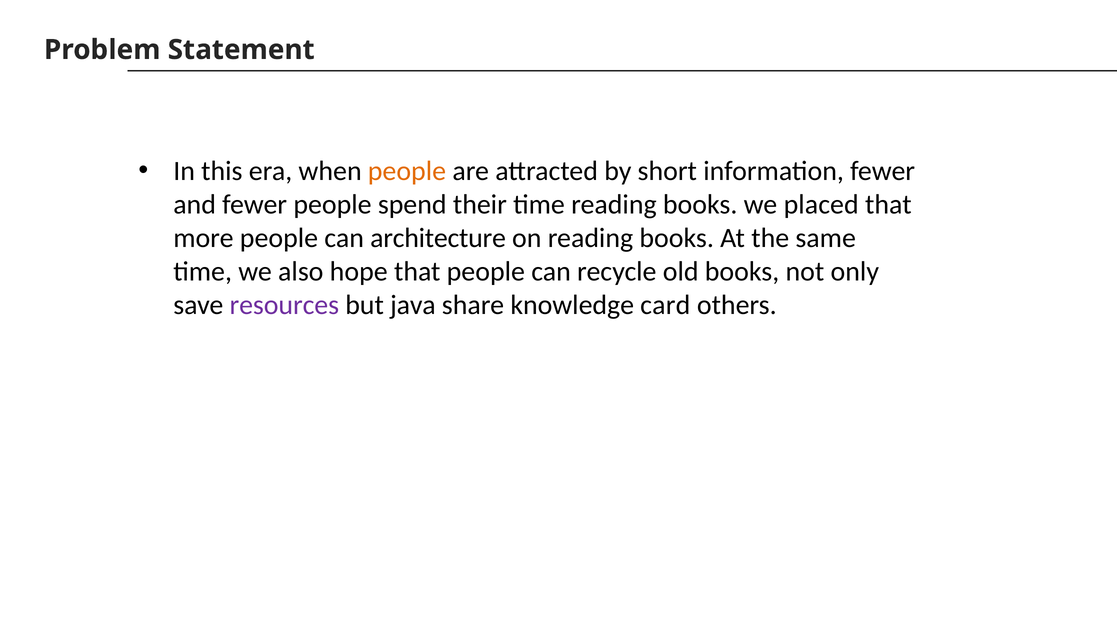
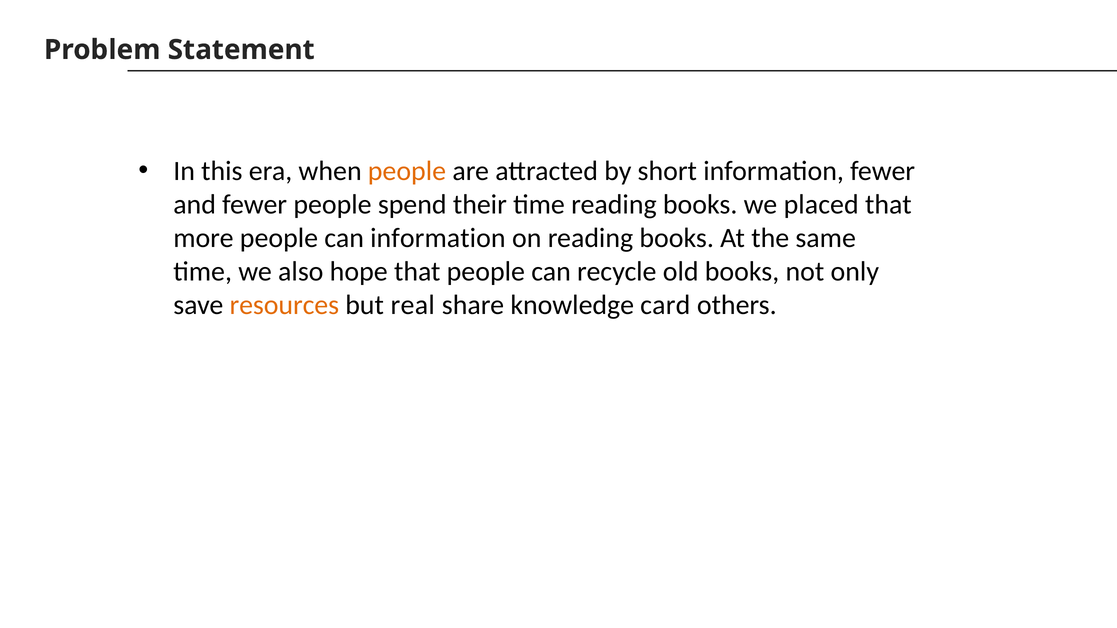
can architecture: architecture -> information
resources colour: purple -> orange
java: java -> real
